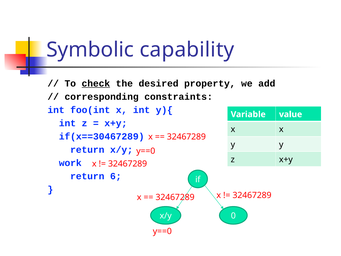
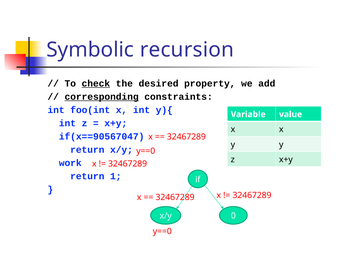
capability: capability -> recursion
corresponding underline: none -> present
if(x==30467289: if(x==30467289 -> if(x==90567047
6: 6 -> 1
